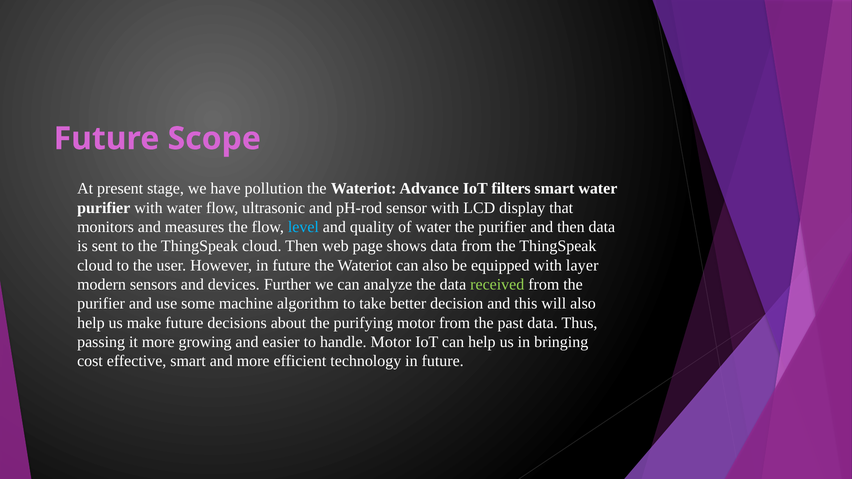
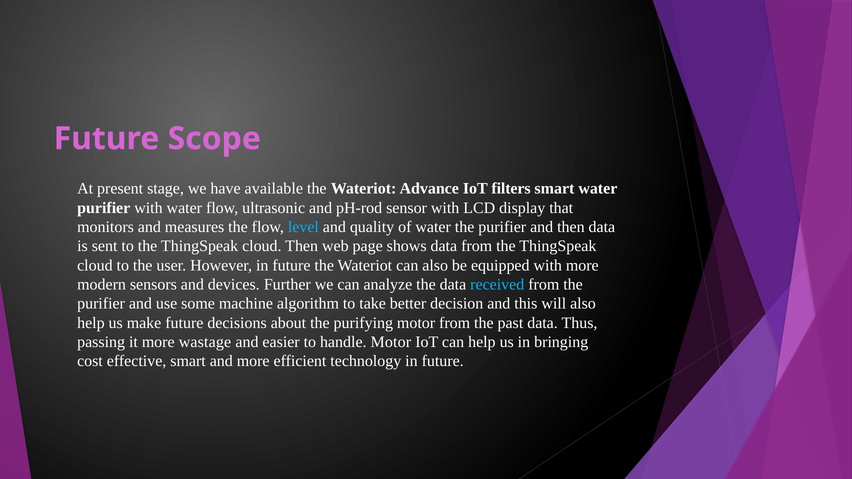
pollution: pollution -> available
with layer: layer -> more
received colour: light green -> light blue
growing: growing -> wastage
